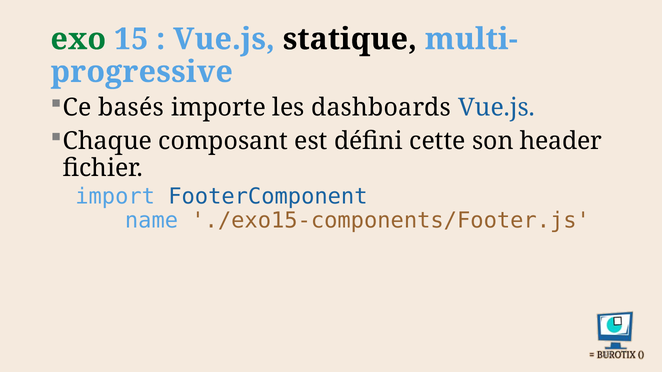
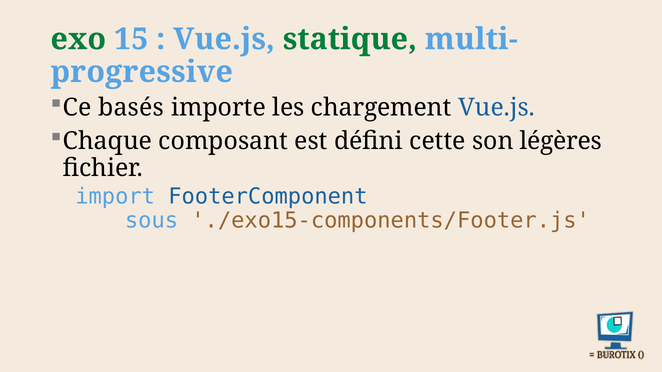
statique colour: black -> green
dashboards: dashboards -> chargement
header: header -> légères
name: name -> sous
